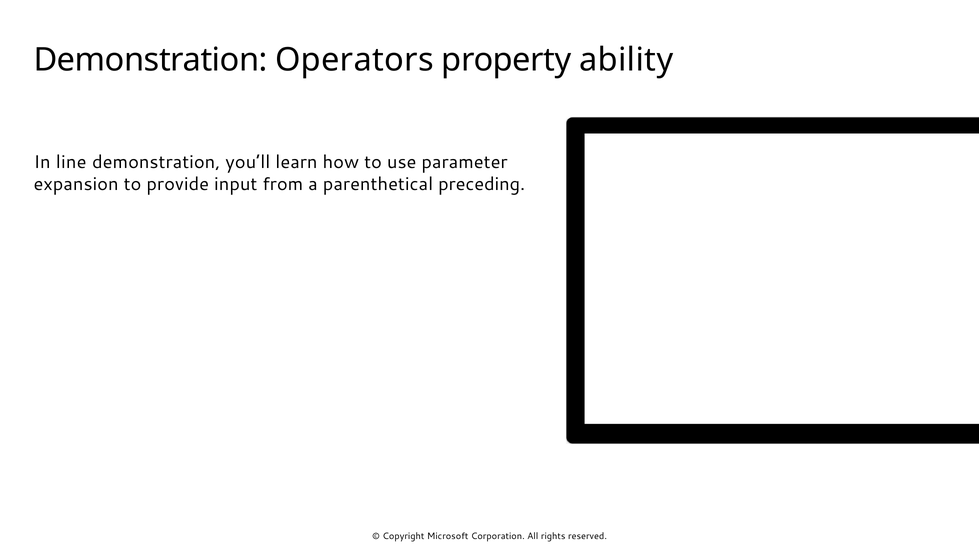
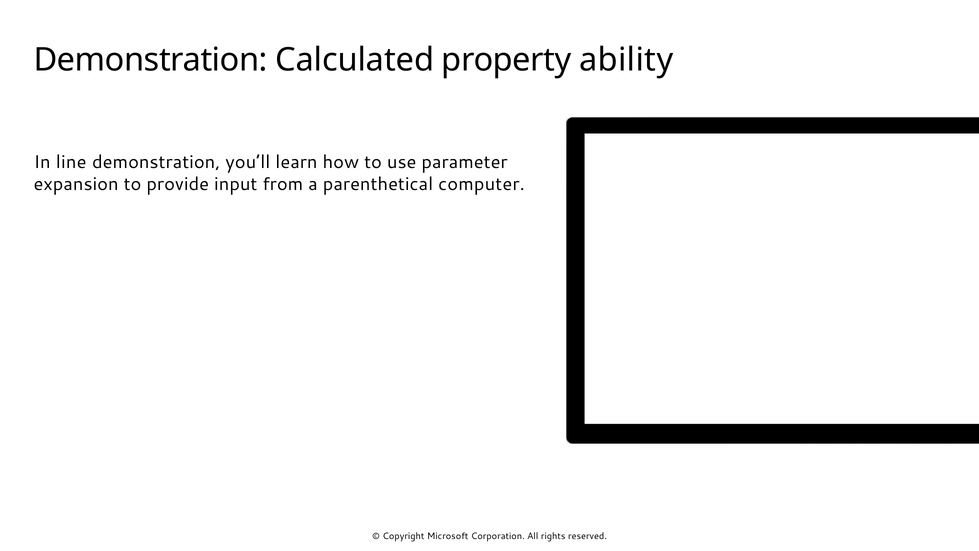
Operators: Operators -> Calculated
preceding: preceding -> computer
